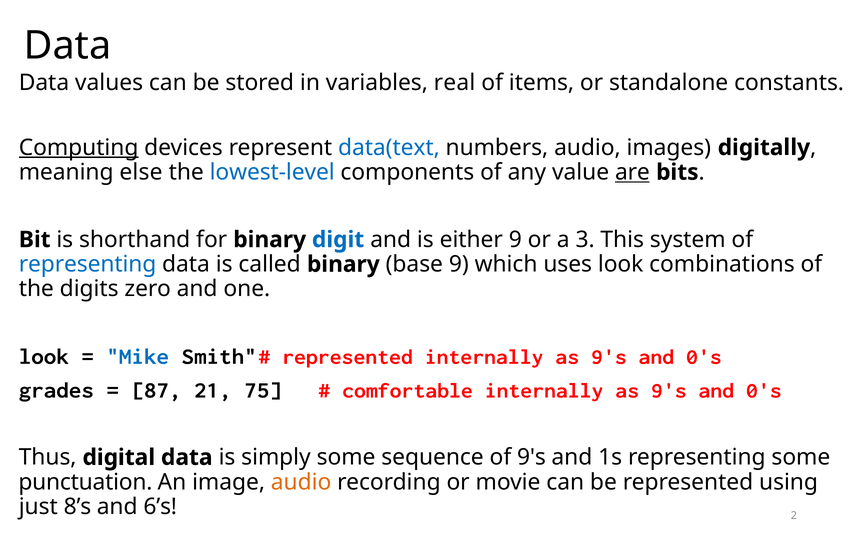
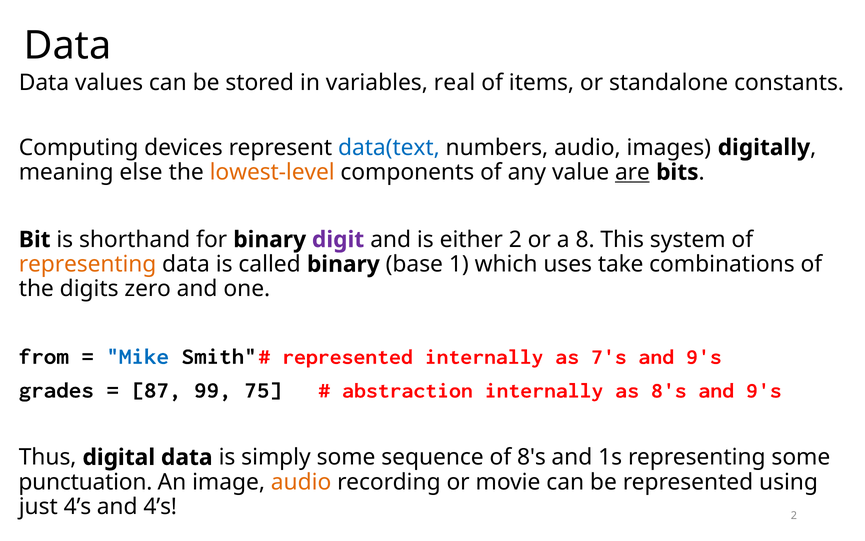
Computing underline: present -> none
lowest-level colour: blue -> orange
digit colour: blue -> purple
either 9: 9 -> 2
3: 3 -> 8
representing at (88, 264) colour: blue -> orange
base 9: 9 -> 1
uses look: look -> take
look at (44, 356): look -> from
represented internally as 9's: 9's -> 7's
0's at (704, 356): 0's -> 9's
21: 21 -> 99
comfortable: comfortable -> abstraction
9's at (669, 390): 9's -> 8's
0's at (764, 390): 0's -> 9's
of 9's: 9's -> 8's
just 8’s: 8’s -> 4’s
and 6’s: 6’s -> 4’s
